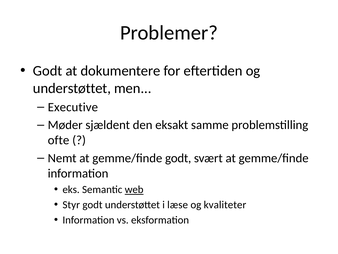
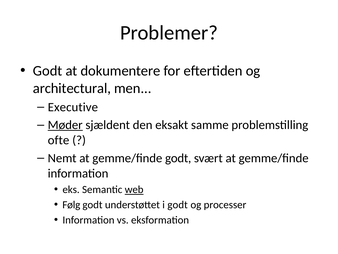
understøttet at (72, 88): understøttet -> architectural
Møder underline: none -> present
Styr: Styr -> Følg
i læse: læse -> godt
kvaliteter: kvaliteter -> processer
